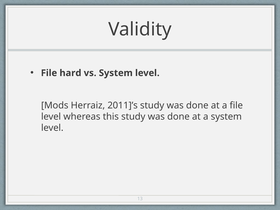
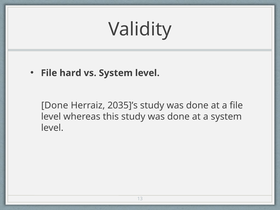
Mods at (55, 106): Mods -> Done
2011]’s: 2011]’s -> 2035]’s
